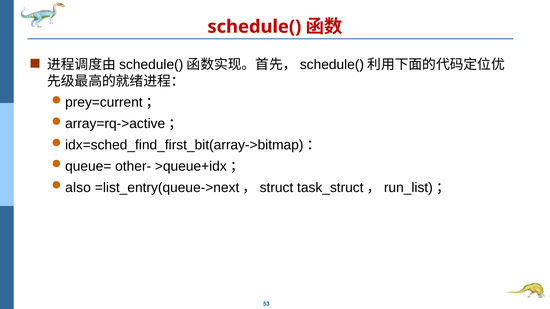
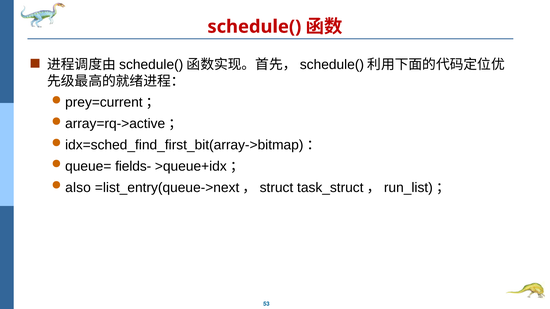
other-: other- -> fields-
